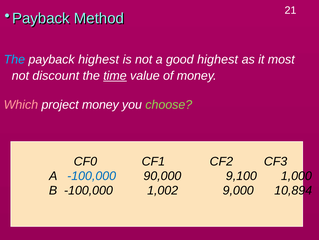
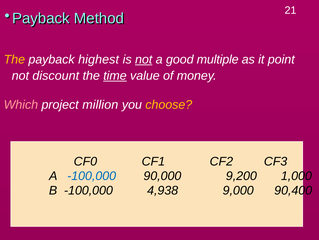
The at (14, 59) colour: light blue -> yellow
not at (144, 59) underline: none -> present
good highest: highest -> multiple
most: most -> point
project money: money -> million
choose colour: light green -> yellow
9,100: 9,100 -> 9,200
1,002: 1,002 -> 4,938
10,894: 10,894 -> 90,400
